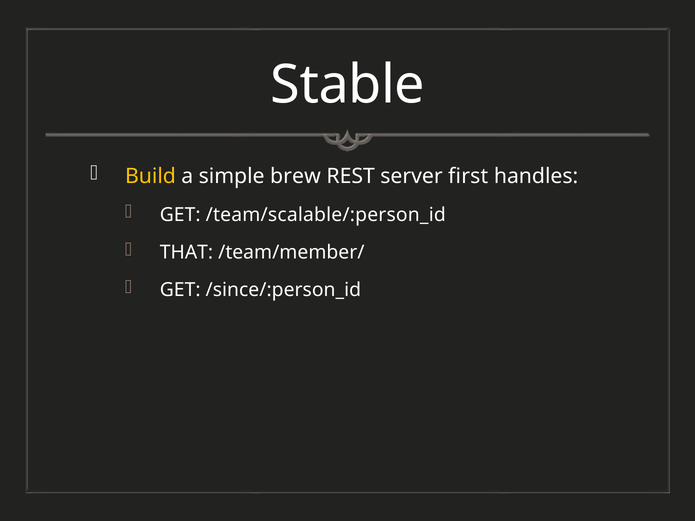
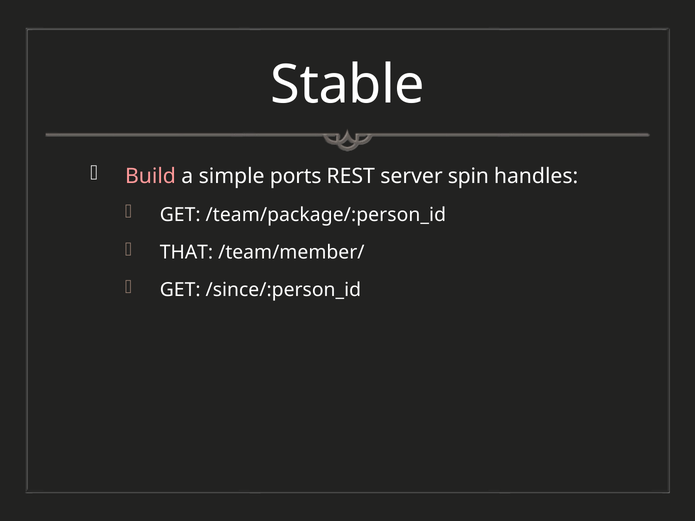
Build colour: yellow -> pink
brew: brew -> ports
first: first -> spin
/team/scalable/:person_id: /team/scalable/:person_id -> /team/package/:person_id
